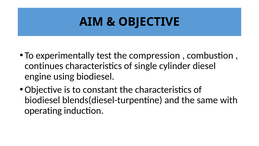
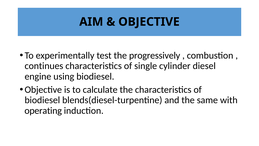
compression: compression -> progressively
constant: constant -> calculate
